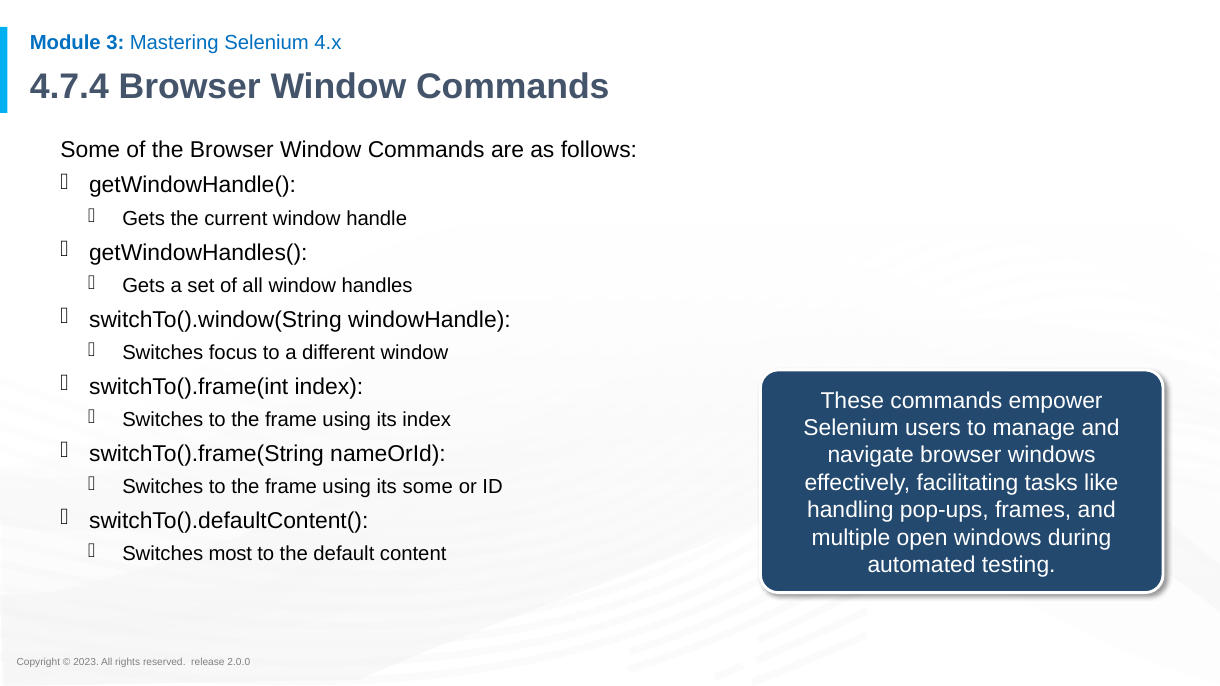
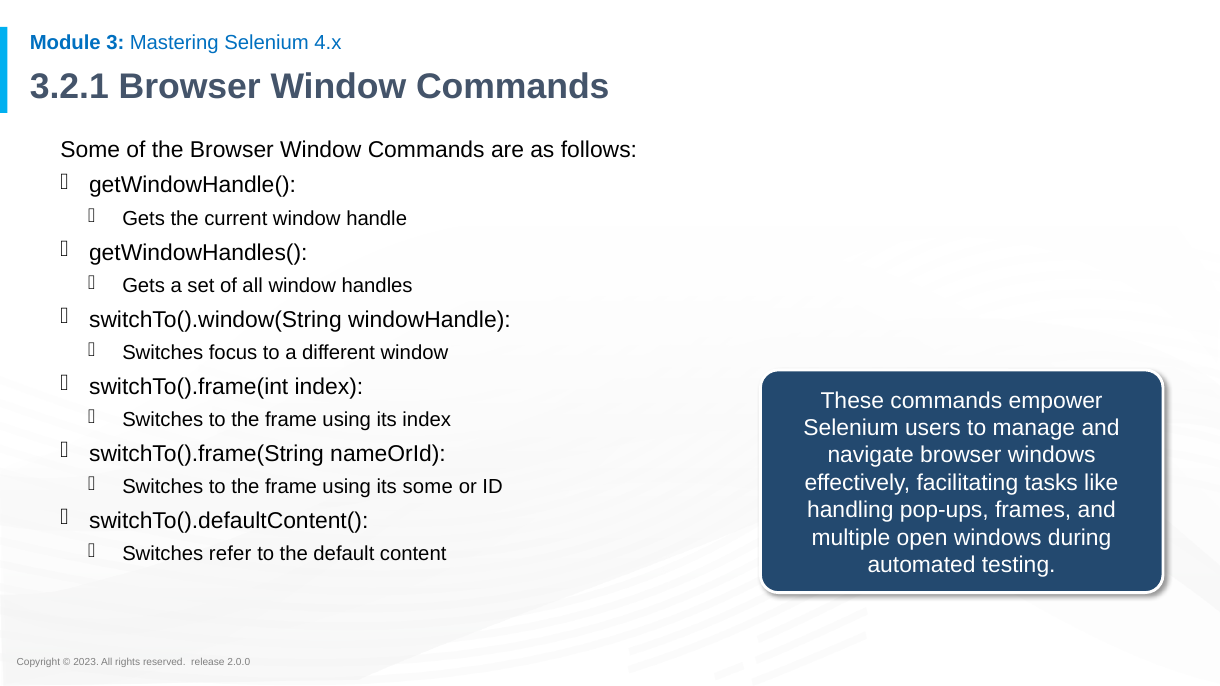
4.7.4: 4.7.4 -> 3.2.1
most: most -> refer
